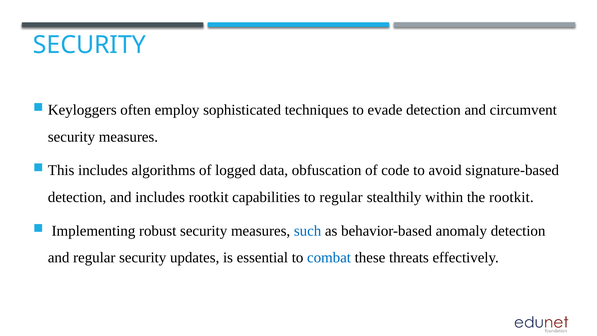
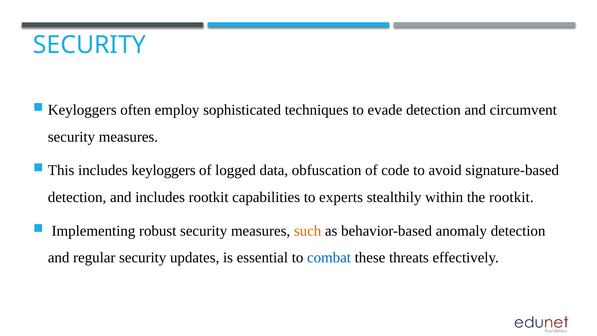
includes algorithms: algorithms -> keyloggers
to regular: regular -> experts
such colour: blue -> orange
